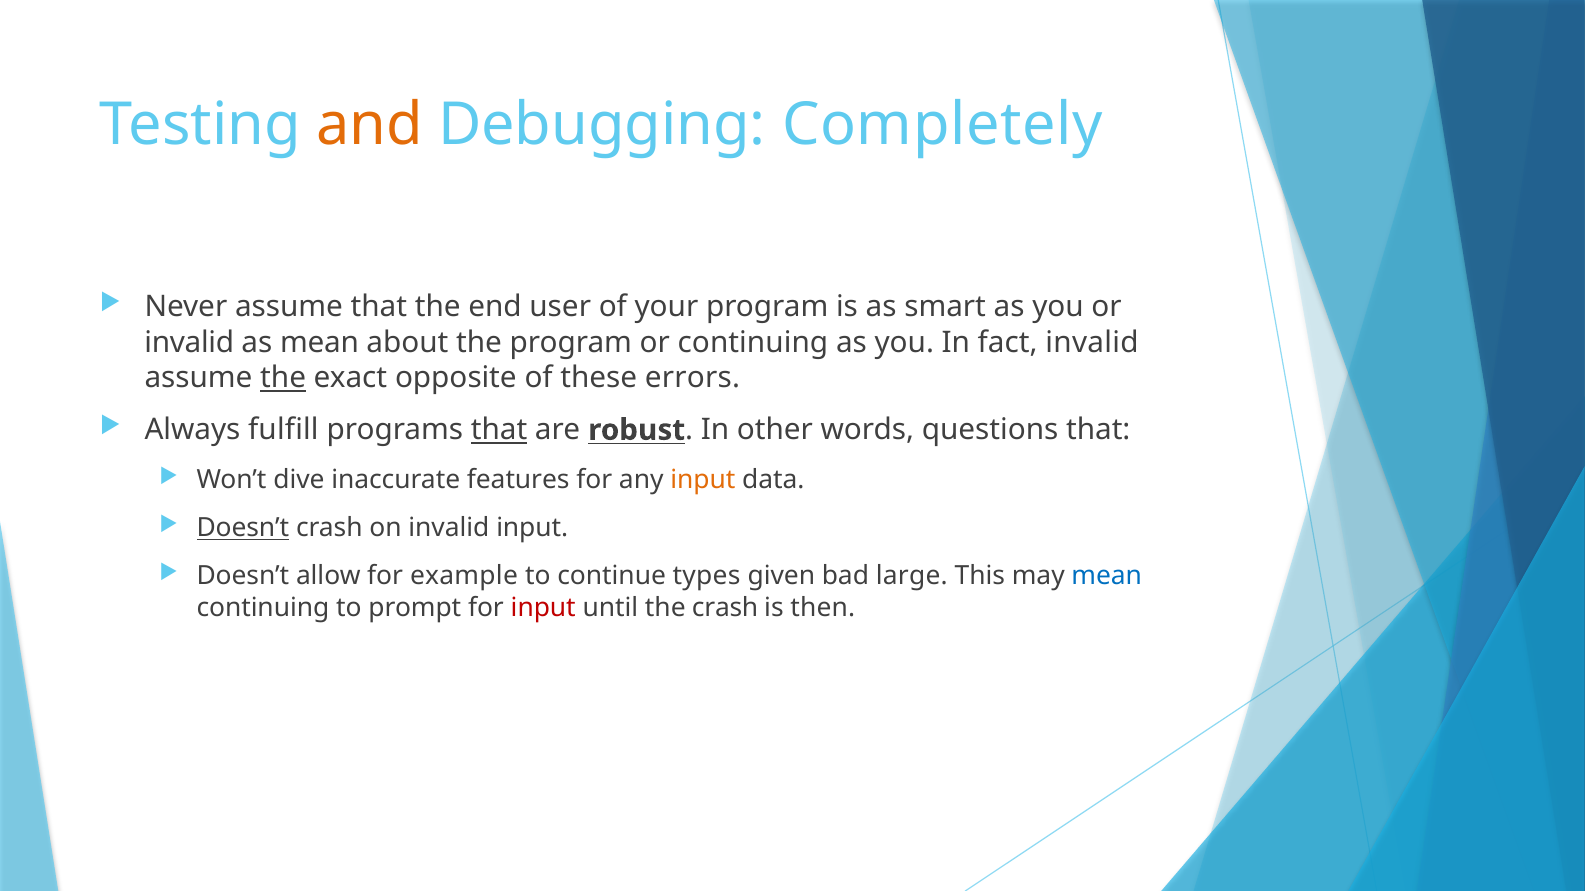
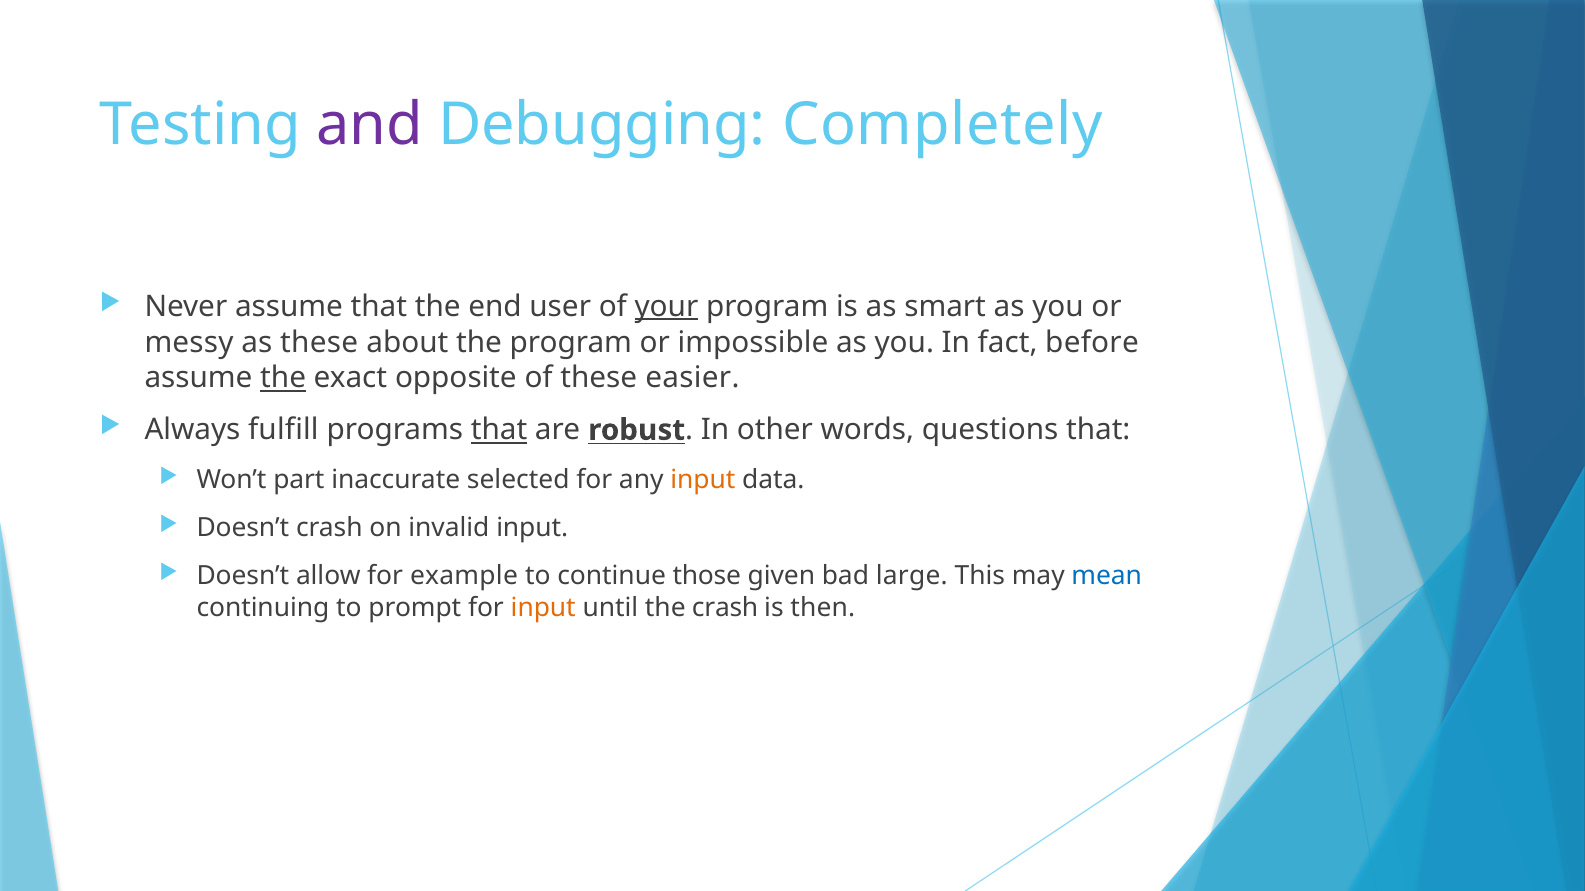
and colour: orange -> purple
your underline: none -> present
invalid at (189, 342): invalid -> messy
as mean: mean -> these
or continuing: continuing -> impossible
fact invalid: invalid -> before
errors: errors -> easier
dive: dive -> part
features: features -> selected
Doesn’t at (243, 528) underline: present -> none
types: types -> those
input at (543, 608) colour: red -> orange
